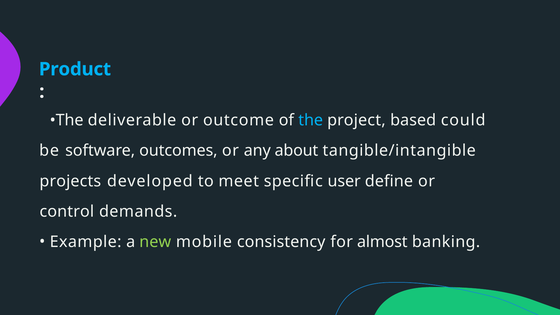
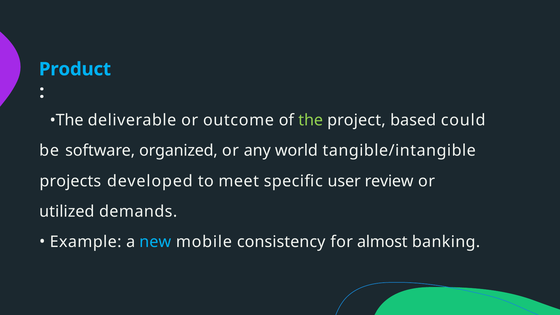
the at (311, 120) colour: light blue -> light green
outcomes: outcomes -> organized
about: about -> world
define: define -> review
control: control -> utilized
new colour: light green -> light blue
